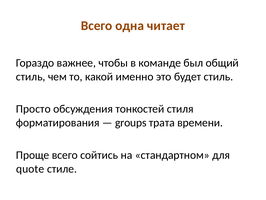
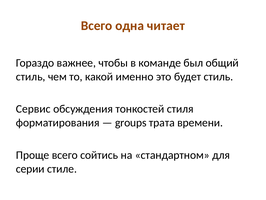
Просто: Просто -> Сервис
quote: quote -> серии
